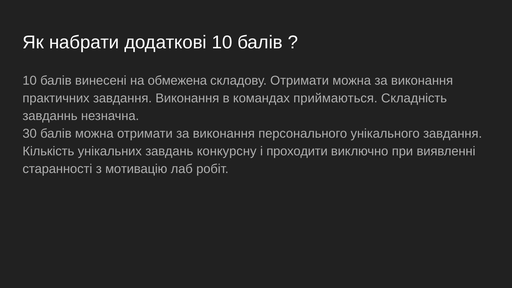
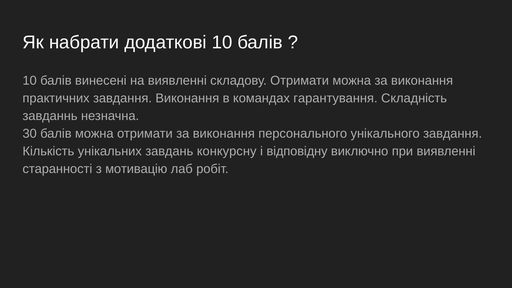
на обмежена: обмежена -> виявленні
приймаються: приймаються -> гарантування
проходити: проходити -> відповідну
